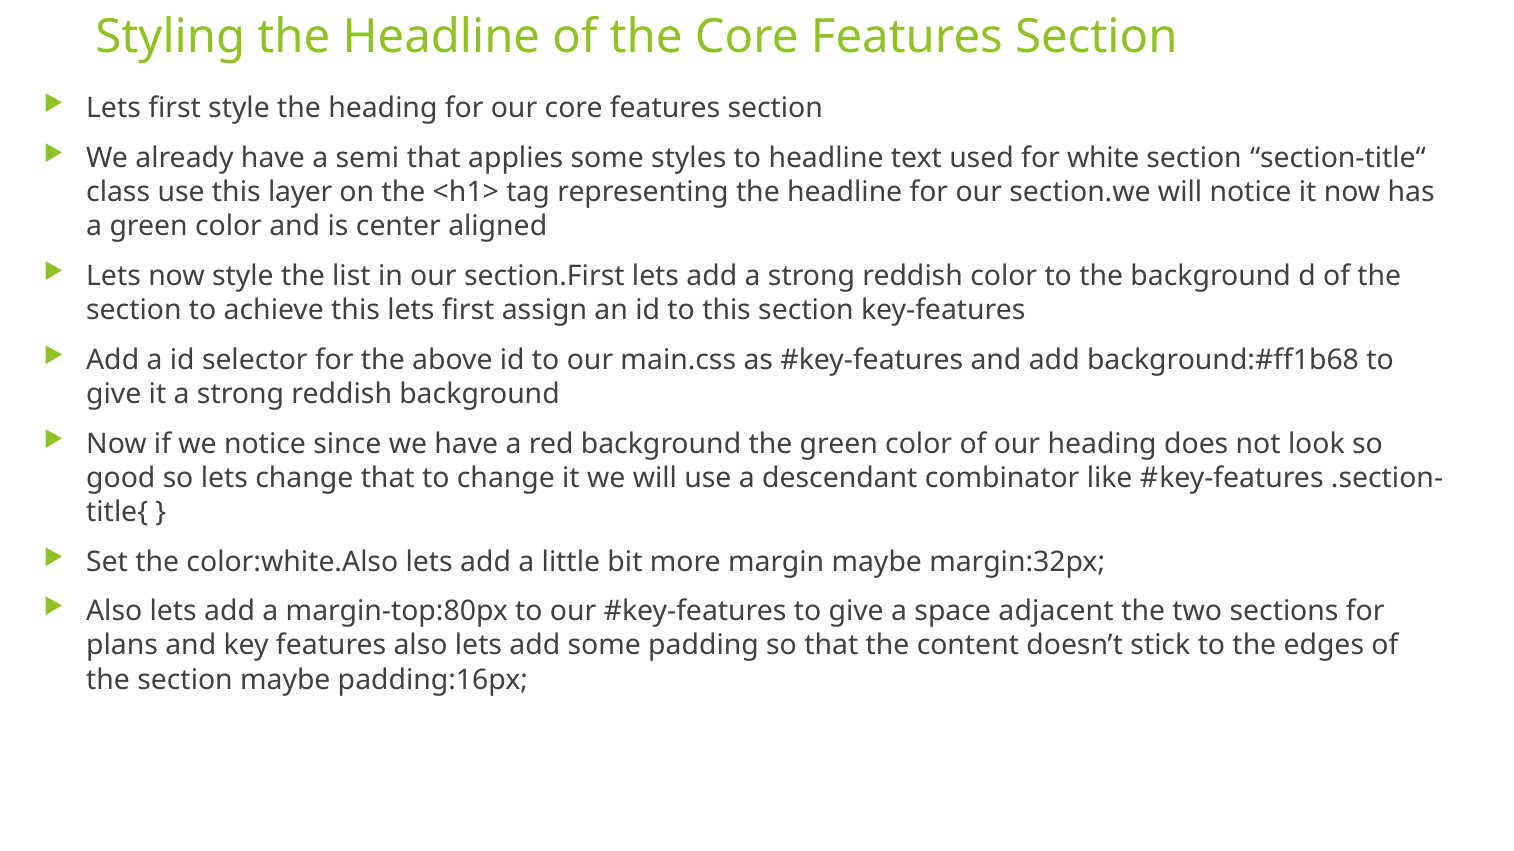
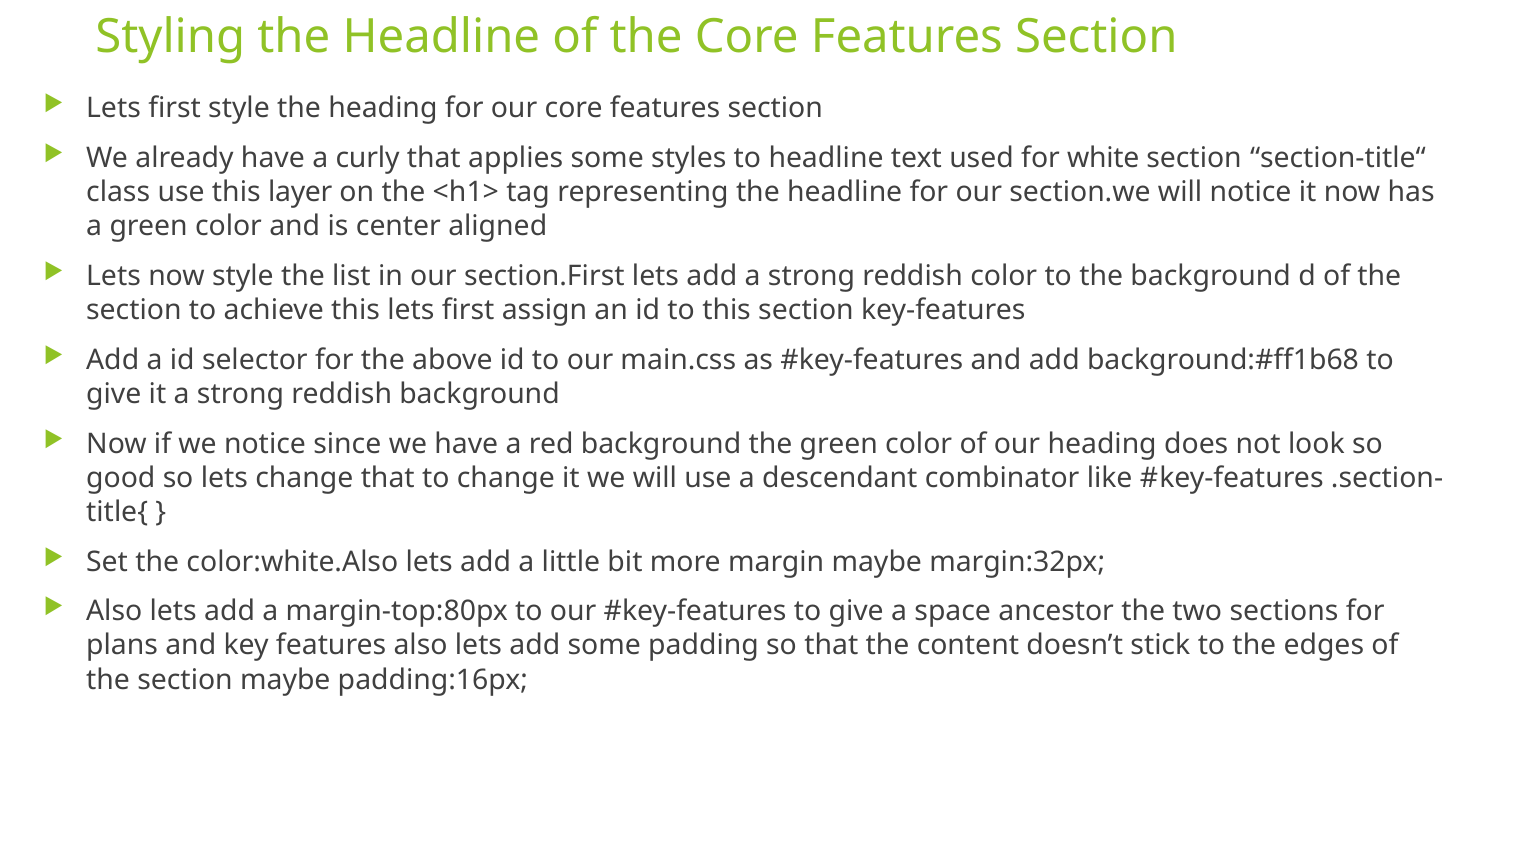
semi: semi -> curly
adjacent: adjacent -> ancestor
